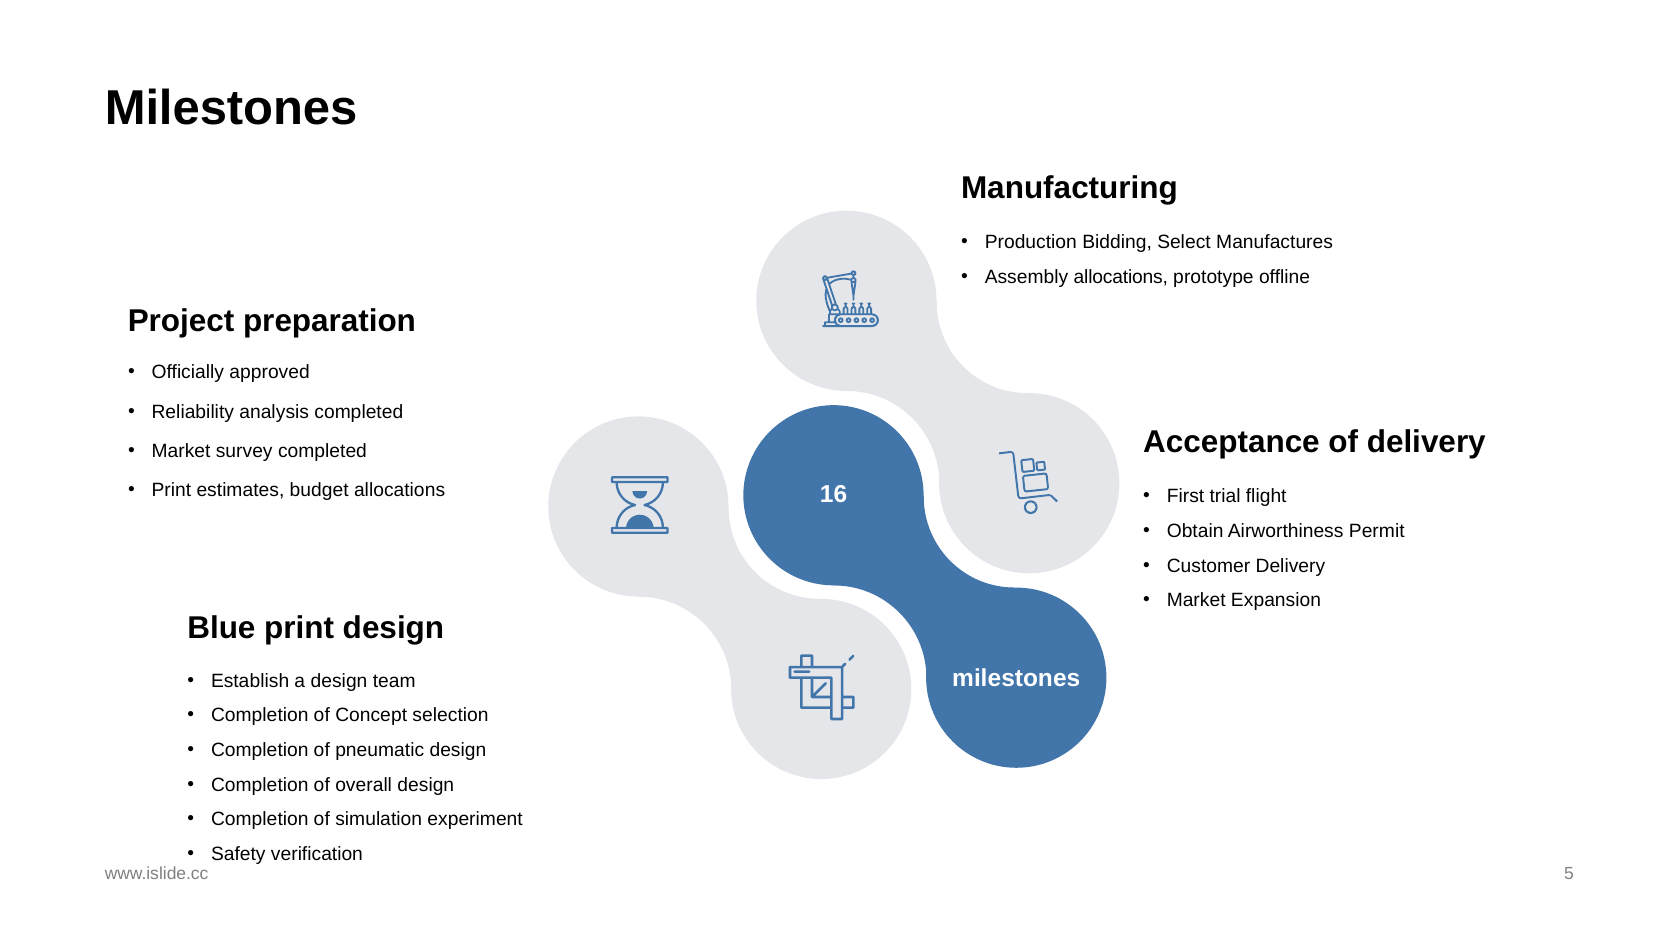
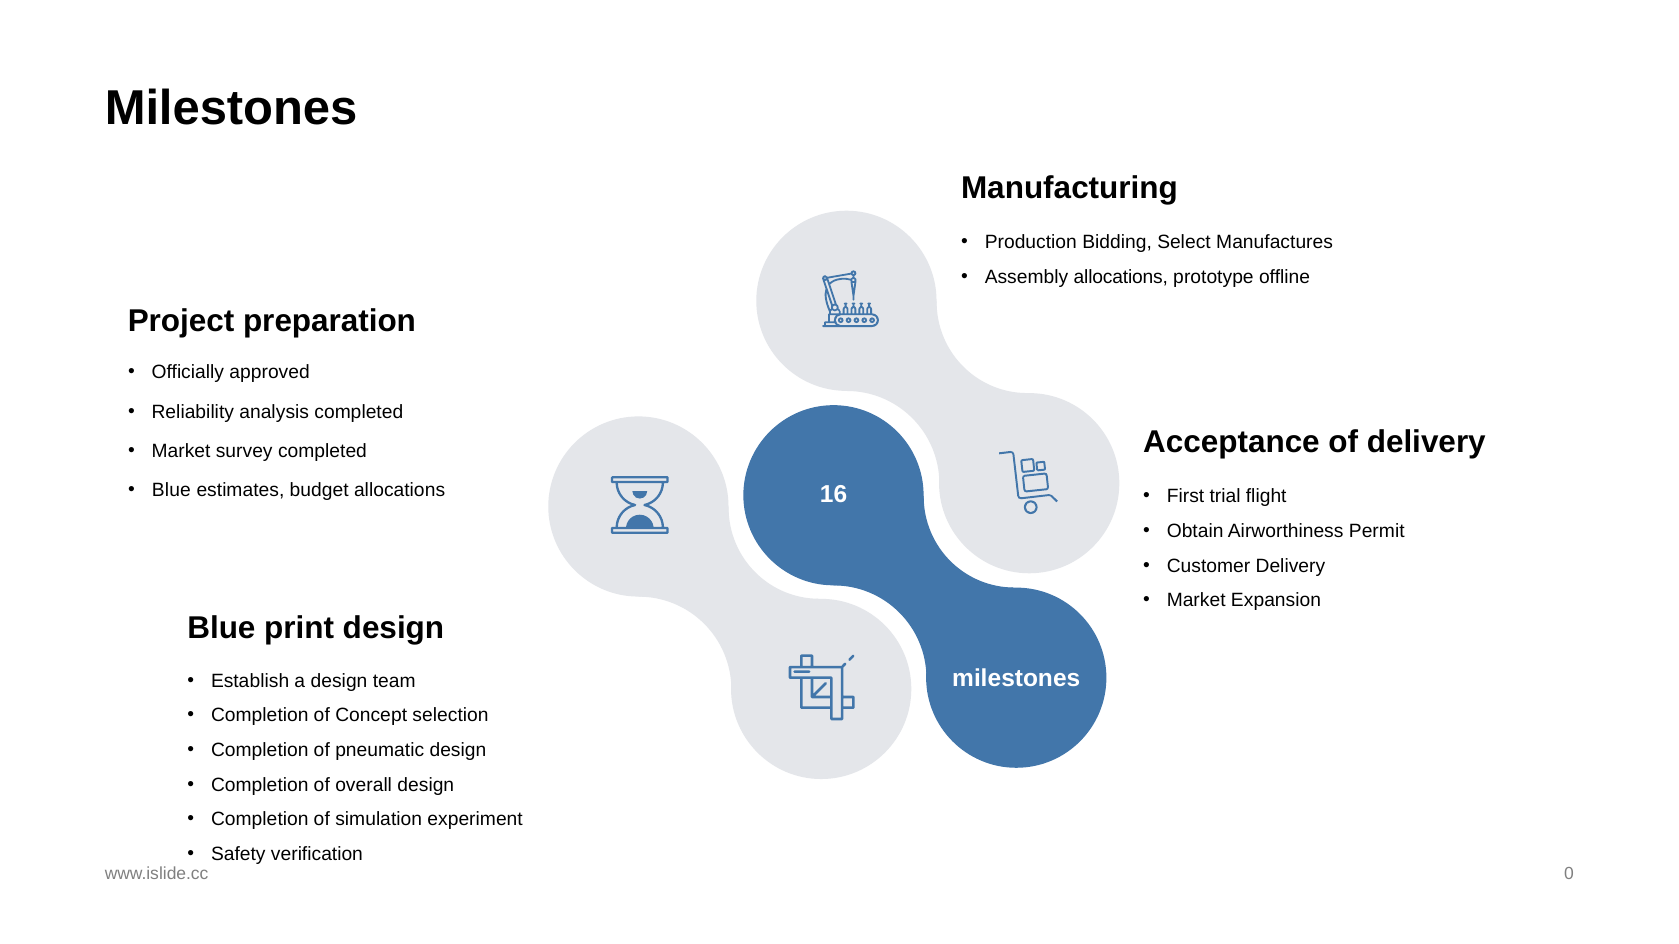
Print at (171, 491): Print -> Blue
5: 5 -> 0
